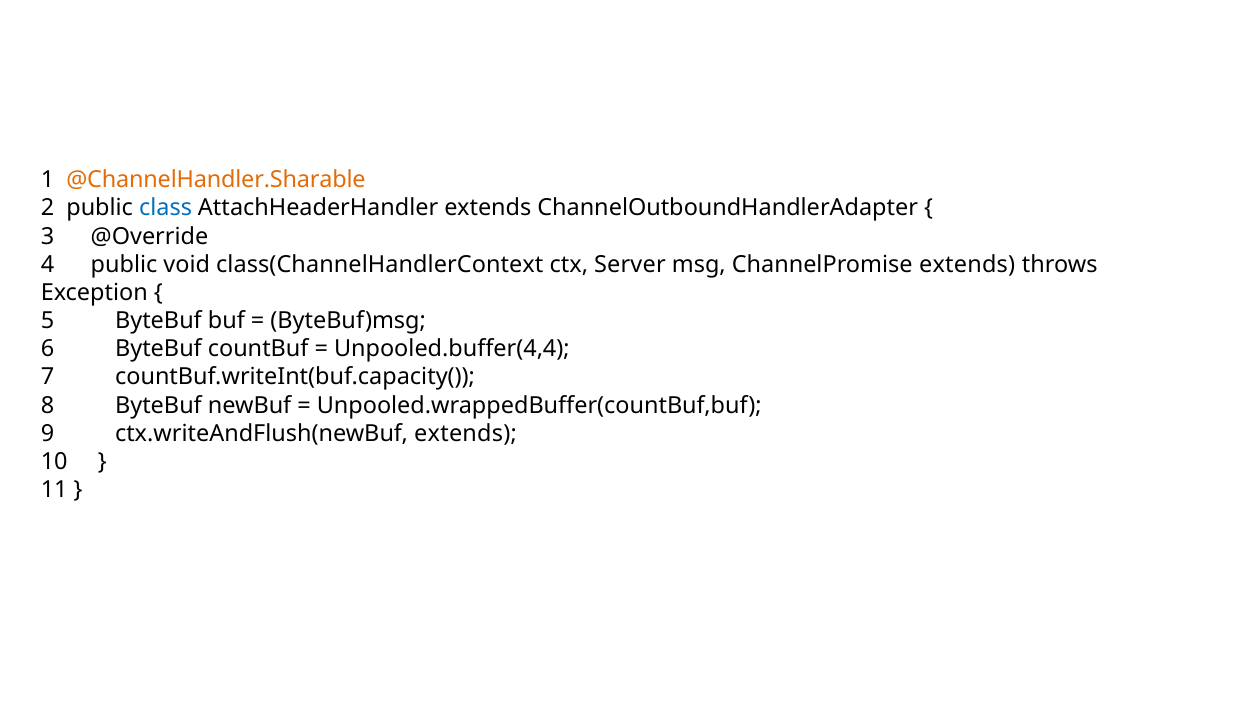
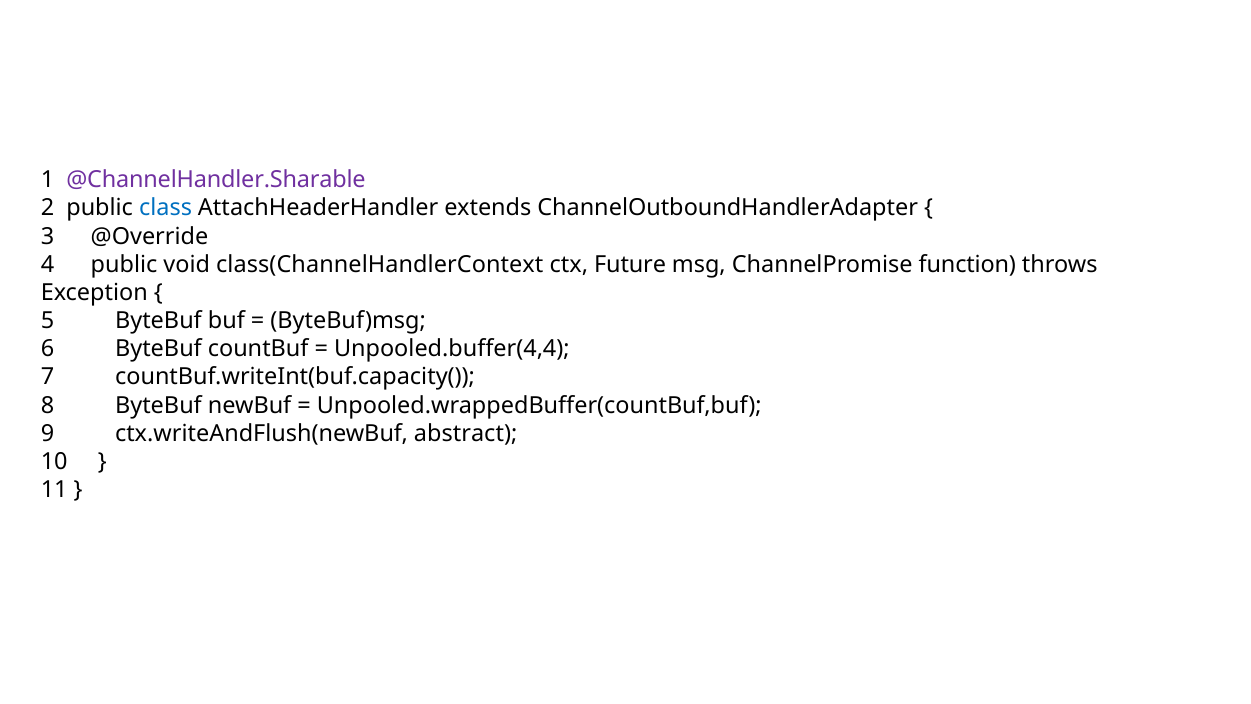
@ChannelHandler.Sharable colour: orange -> purple
Server: Server -> Future
ChannelPromise extends: extends -> function
ctx.writeAndFlush(newBuf extends: extends -> abstract
